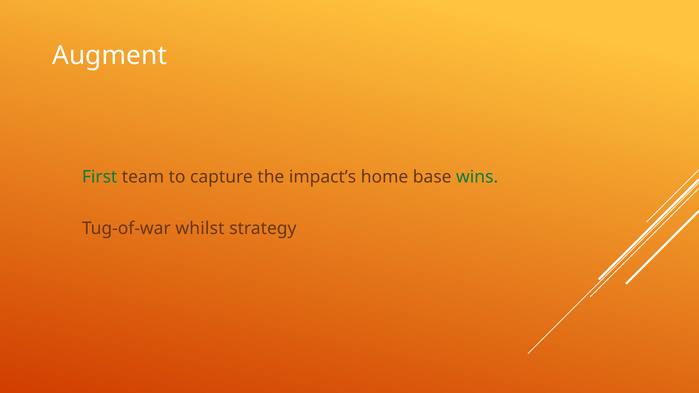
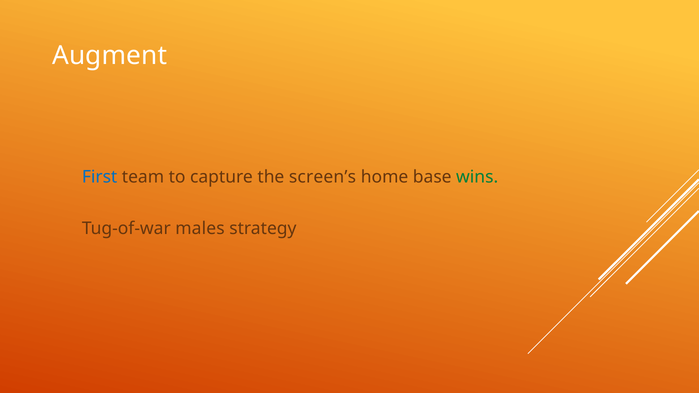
First colour: green -> blue
impact’s: impact’s -> screen’s
whilst: whilst -> males
